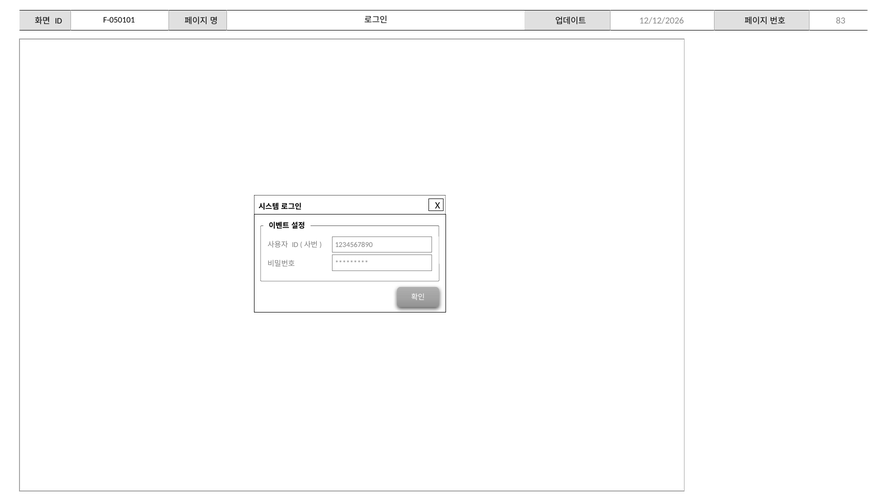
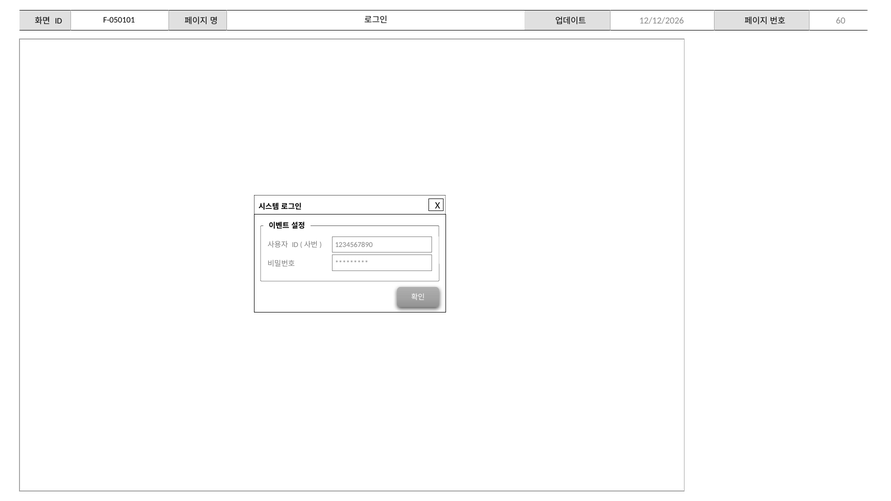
83: 83 -> 60
